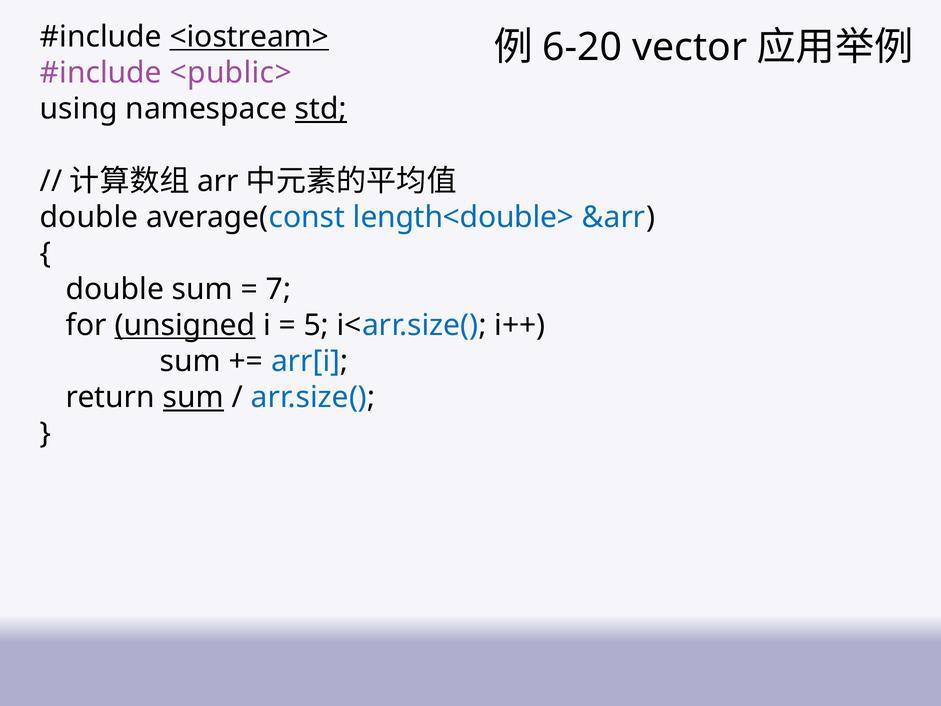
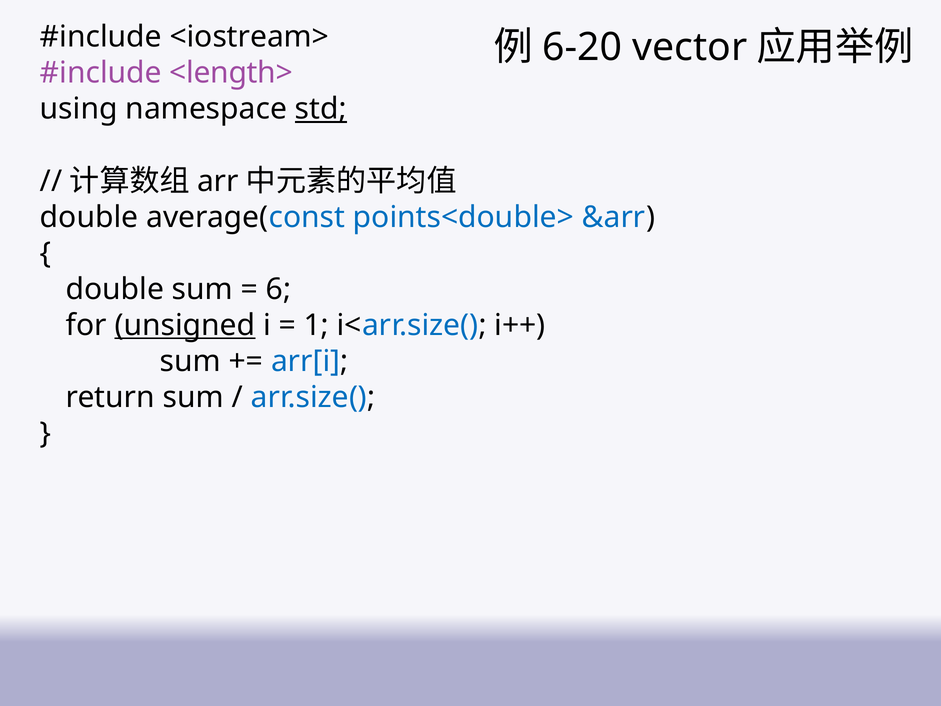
<iostream> underline: present -> none
<public>: <public> -> <length>
length<double>: length<double> -> points<double>
7: 7 -> 6
5: 5 -> 1
sum at (193, 397) underline: present -> none
